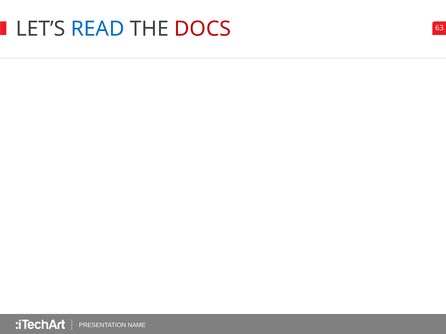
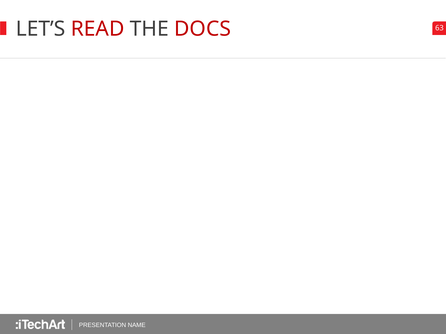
READ colour: blue -> red
